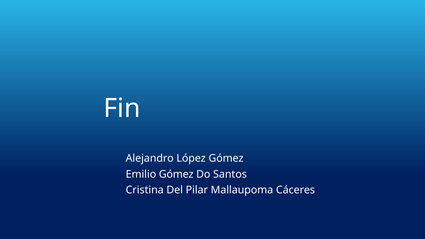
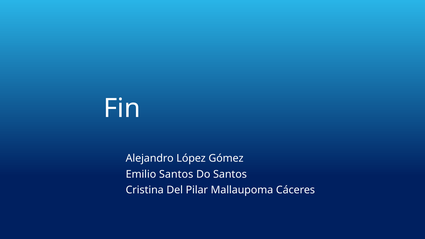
Emilio Gómez: Gómez -> Santos
